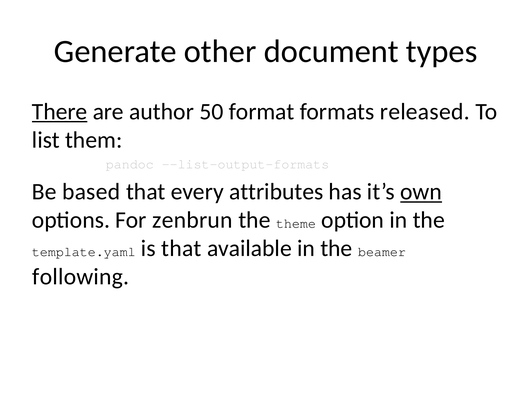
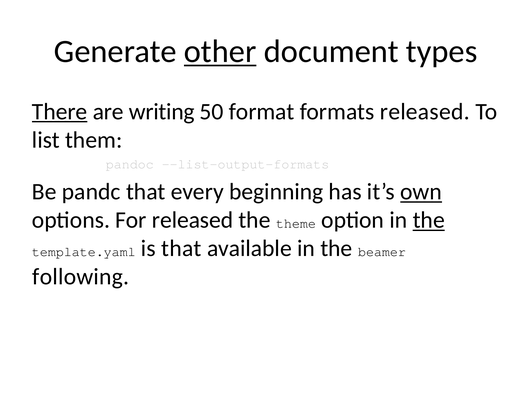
other underline: none -> present
author: author -> writing
based: based -> pandc
attributes: attributes -> beginning
For zenbrun: zenbrun -> released
the at (429, 220) underline: none -> present
